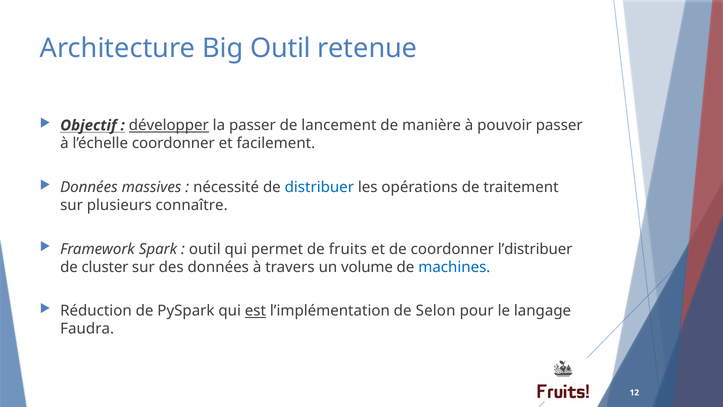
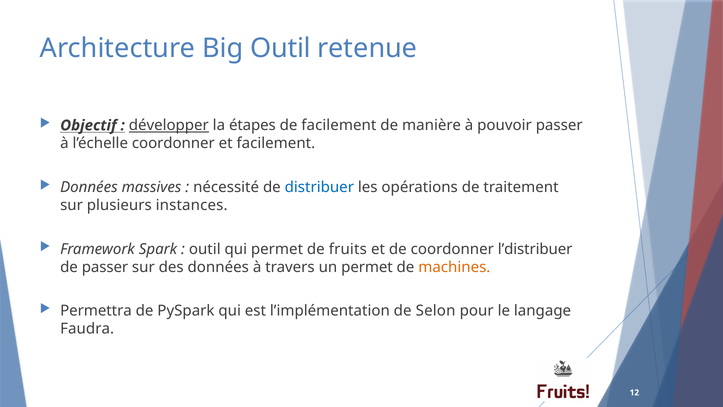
la passer: passer -> étapes
de lancement: lancement -> facilement
connaître: connaître -> instances
de cluster: cluster -> passer
un volume: volume -> permet
machines colour: blue -> orange
Réduction: Réduction -> Permettra
est underline: present -> none
